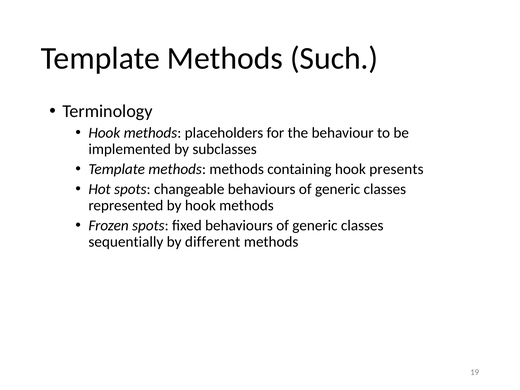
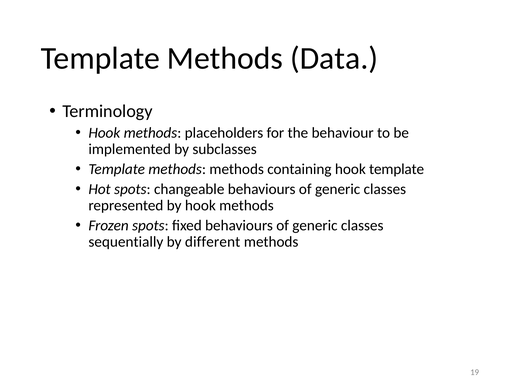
Such: Such -> Data
hook presents: presents -> template
